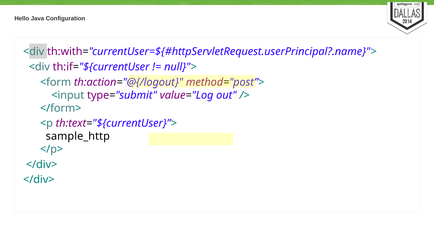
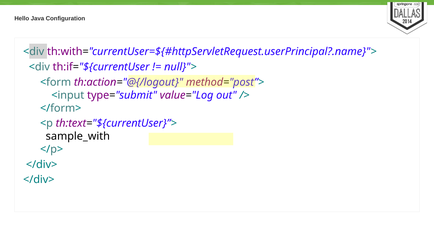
sample_http: sample_http -> sample_with
